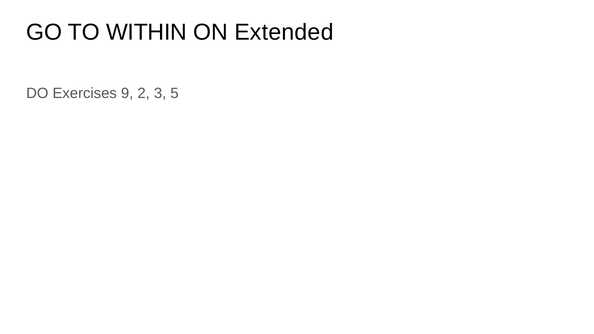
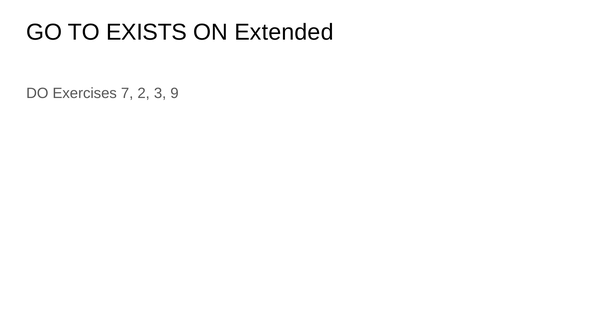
WITHIN: WITHIN -> EXISTS
9: 9 -> 7
5: 5 -> 9
